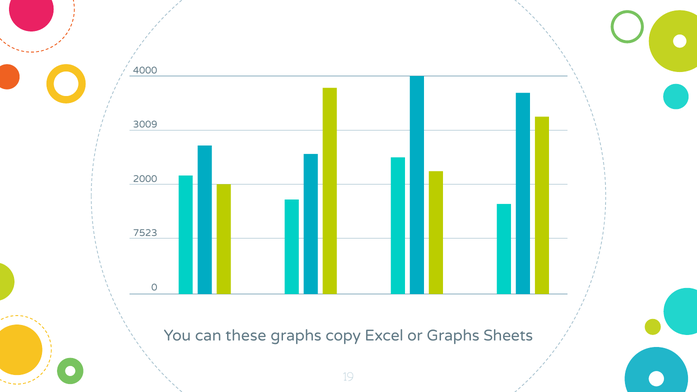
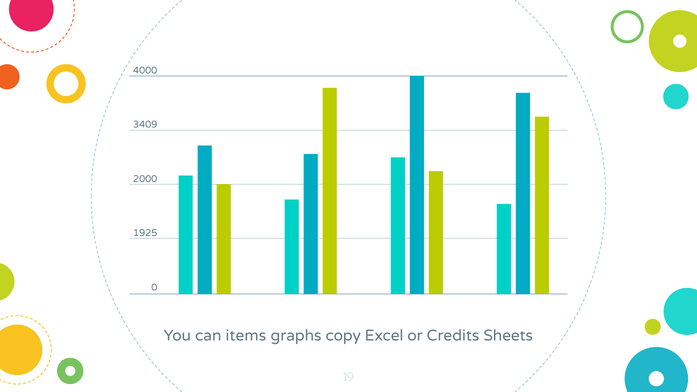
3009: 3009 -> 3409
7523: 7523 -> 1925
these: these -> items
or Graphs: Graphs -> Credits
